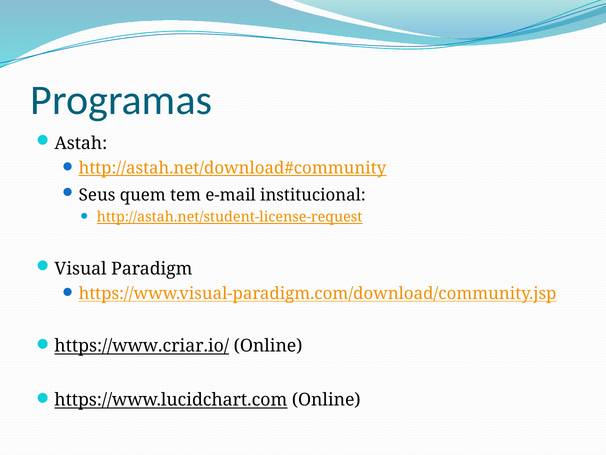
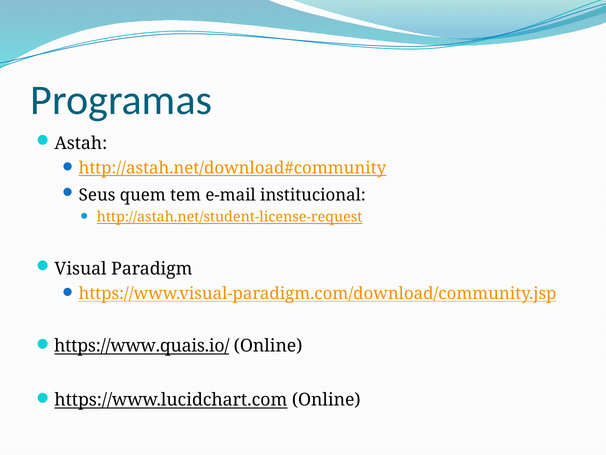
https://www.criar.io/: https://www.criar.io/ -> https://www.quais.io/
